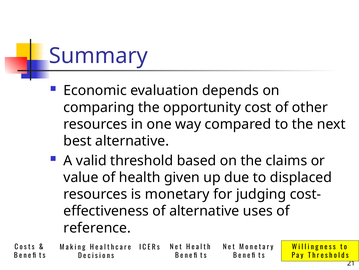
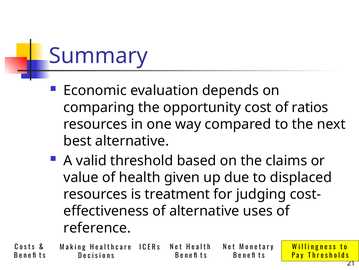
other: other -> ratios
is monetary: monetary -> treatment
